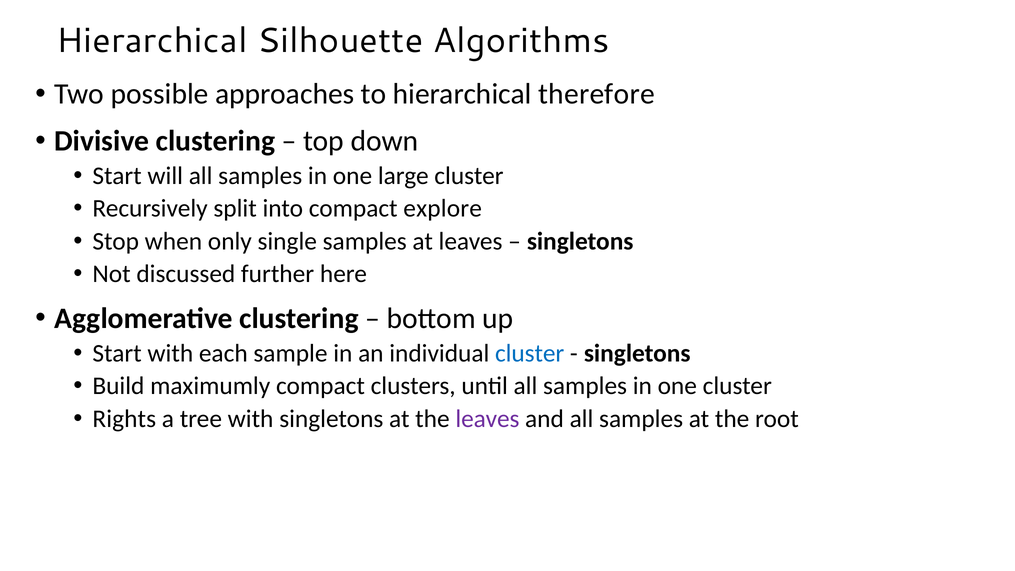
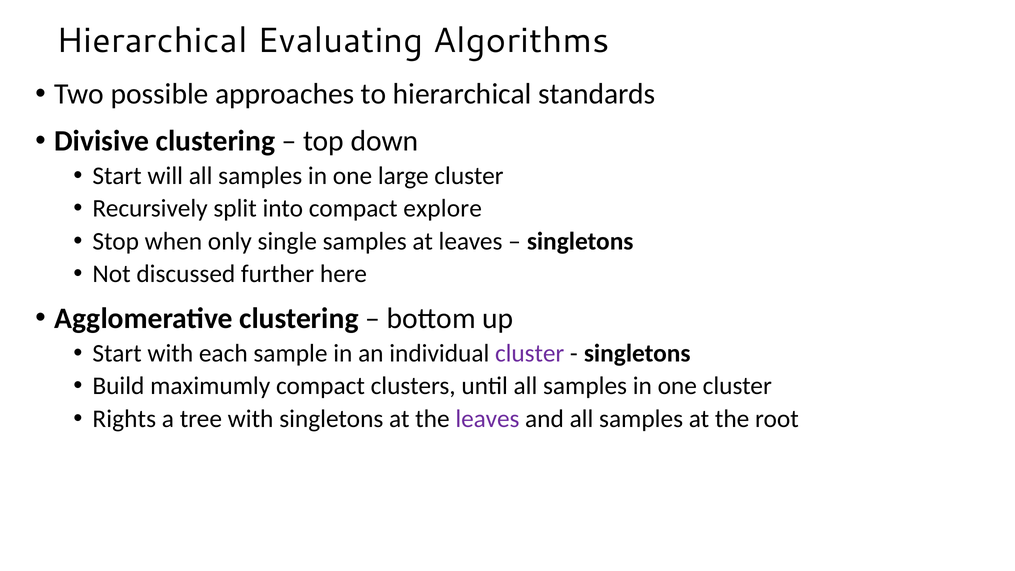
Silhouette: Silhouette -> Evaluating
therefore: therefore -> standards
cluster at (530, 353) colour: blue -> purple
